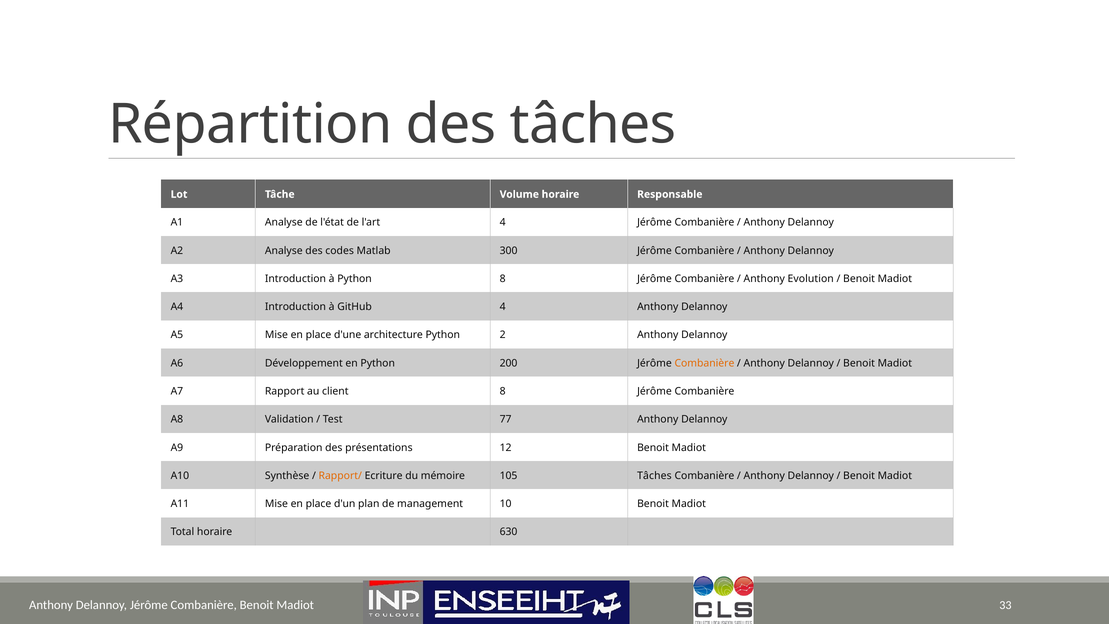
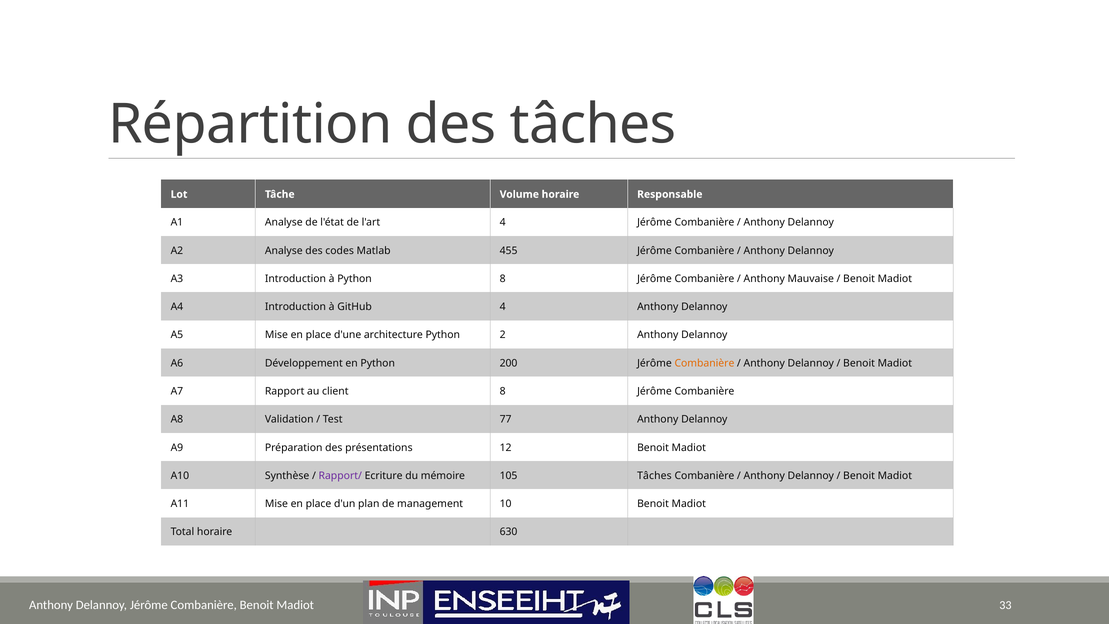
300: 300 -> 455
Evolution: Evolution -> Mauvaise
Rapport/ colour: orange -> purple
